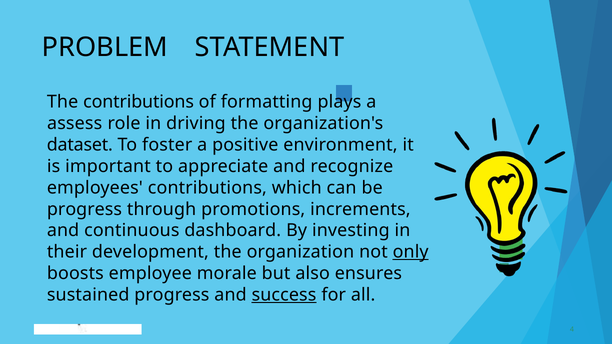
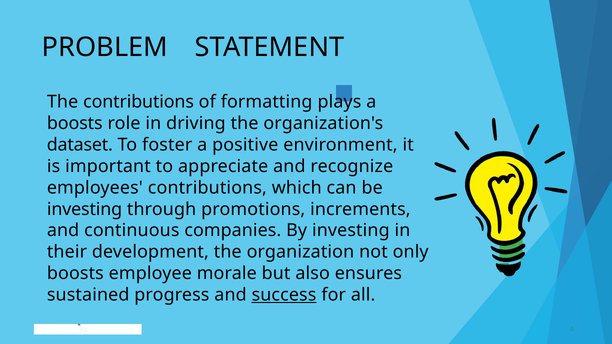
assess at (75, 124): assess -> boosts
progress at (84, 209): progress -> investing
dashboard: dashboard -> companies
only underline: present -> none
